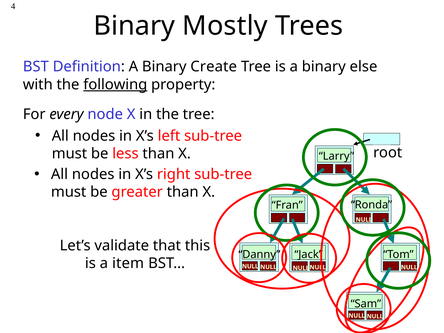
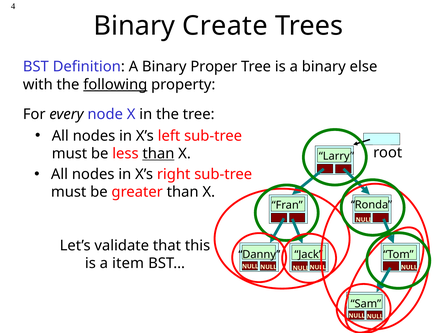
Mostly: Mostly -> Create
Create: Create -> Proper
than at (158, 154) underline: none -> present
